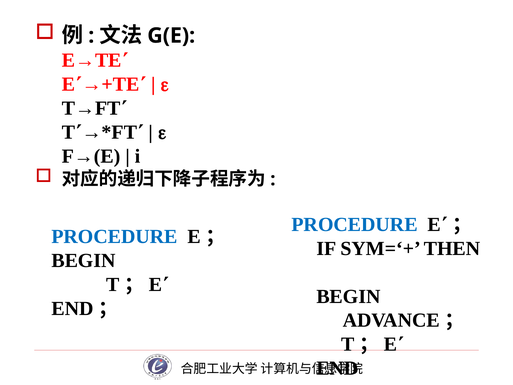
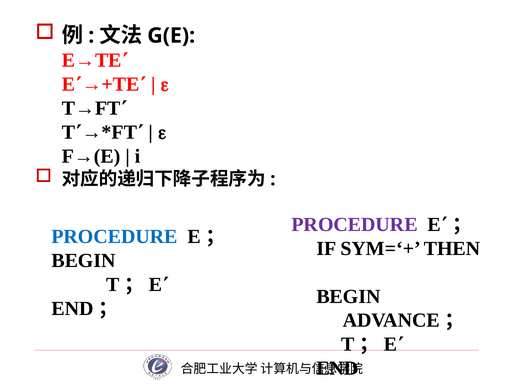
PROCEDURE at (355, 224) colour: blue -> purple
